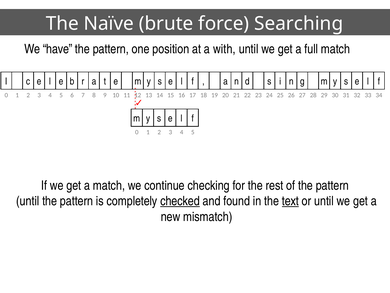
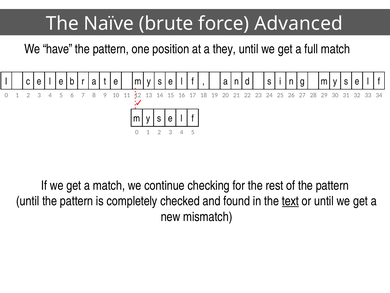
Searching: Searching -> Advanced
with: with -> they
checked underline: present -> none
